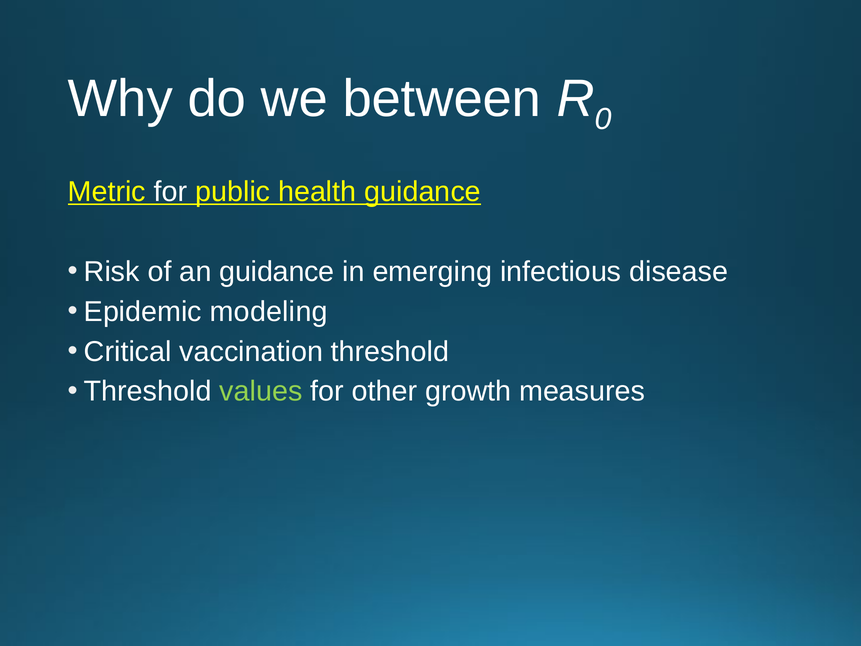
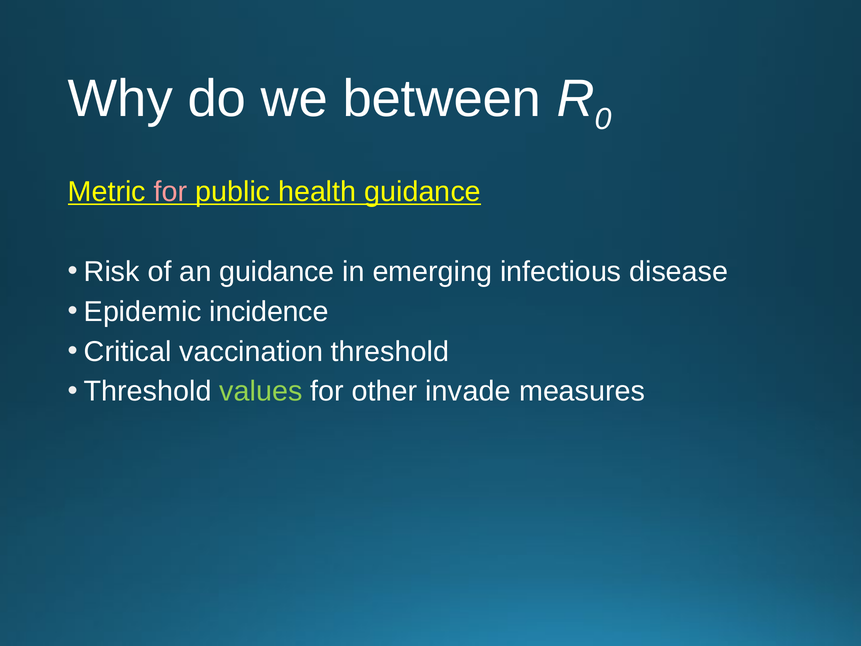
for at (171, 192) colour: white -> pink
modeling: modeling -> incidence
growth: growth -> invade
